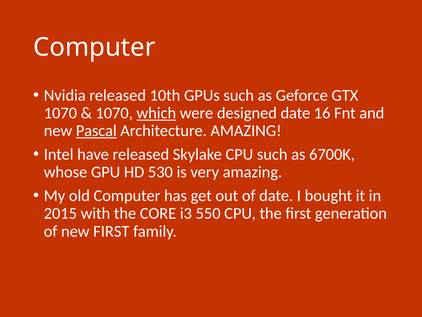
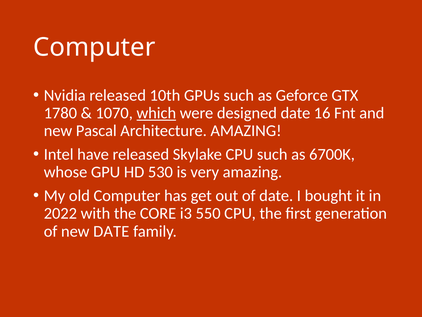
1070 at (60, 113): 1070 -> 1780
Pascal underline: present -> none
2015: 2015 -> 2022
new FIRST: FIRST -> DATE
